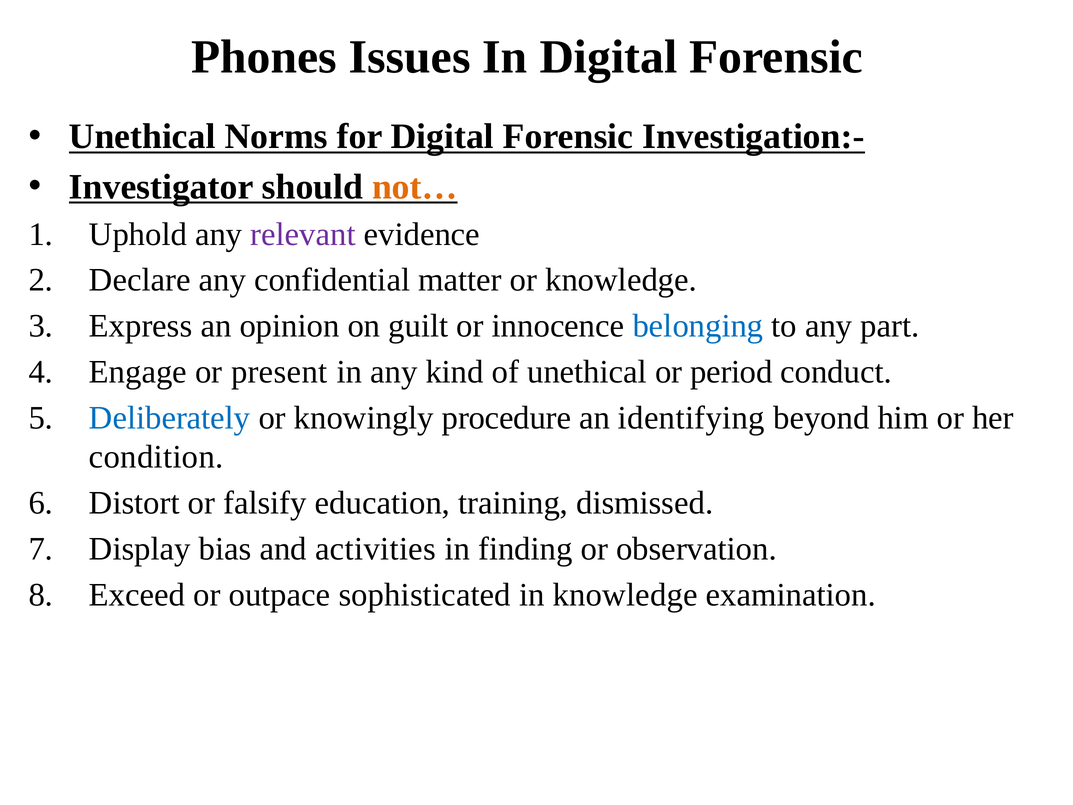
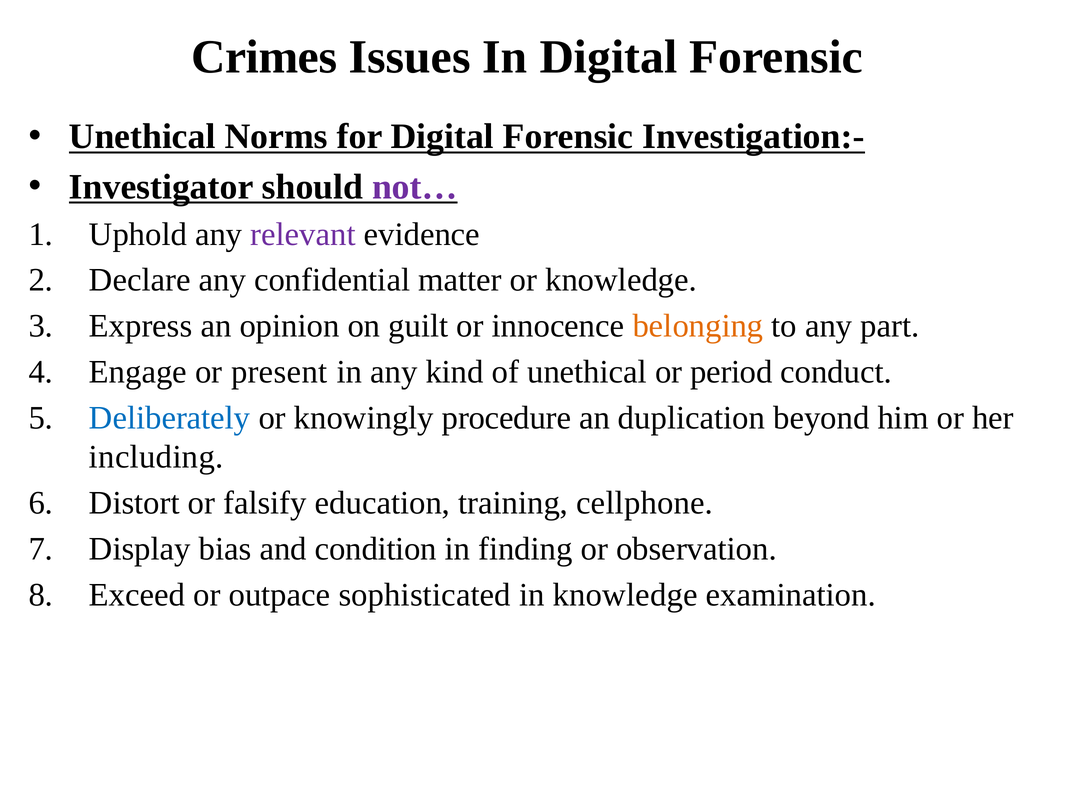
Phones: Phones -> Crimes
not… colour: orange -> purple
belonging colour: blue -> orange
identifying: identifying -> duplication
condition: condition -> including
dismissed: dismissed -> cellphone
activities: activities -> condition
